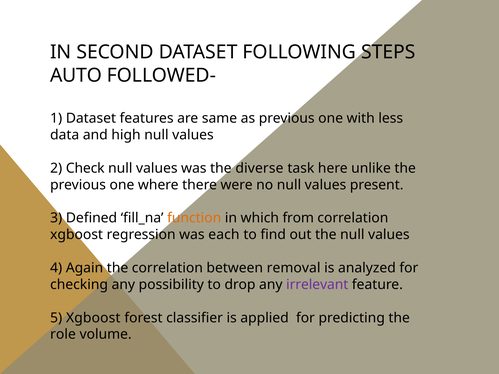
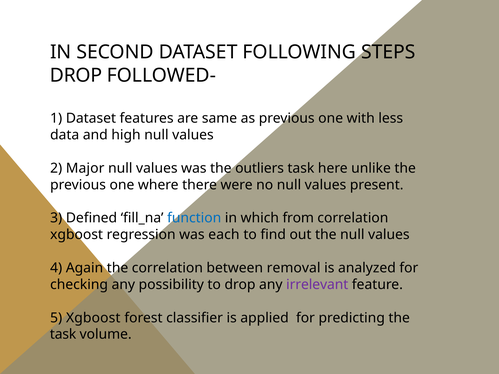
AUTO at (76, 75): AUTO -> DROP
Check: Check -> Major
diverse: diverse -> outliers
function colour: orange -> blue
role at (63, 335): role -> task
